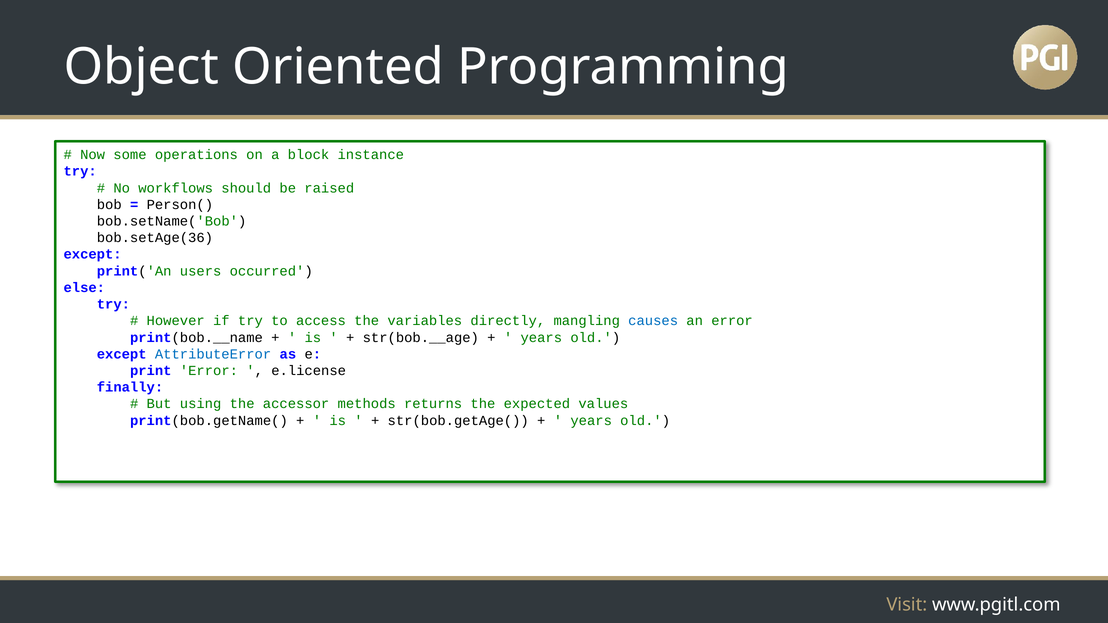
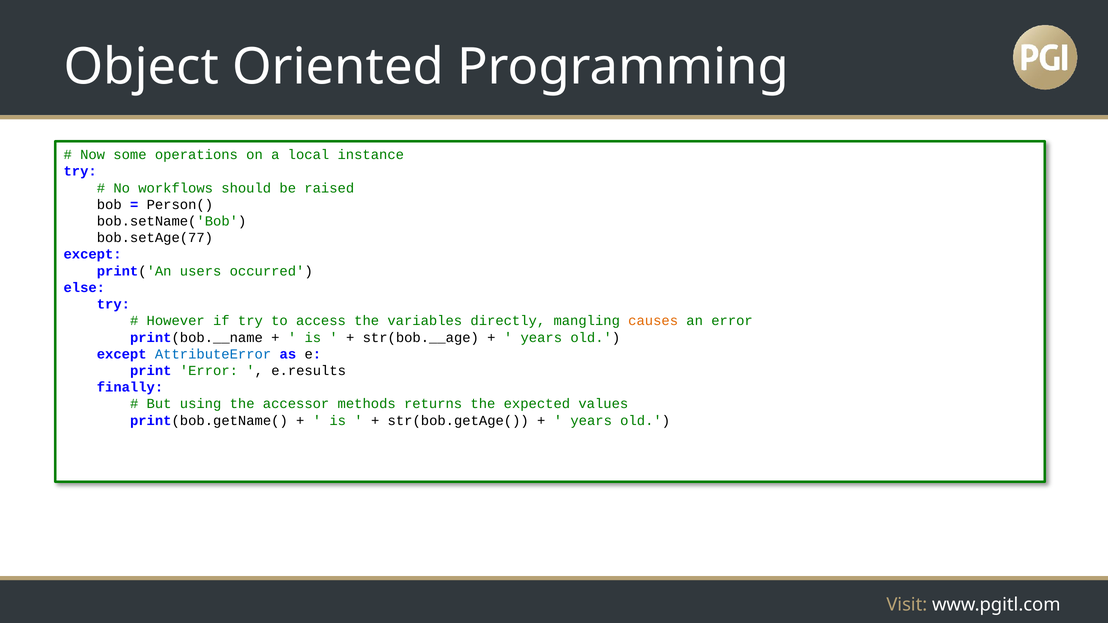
block: block -> local
bob.setAge(36: bob.setAge(36 -> bob.setAge(77
causes colour: blue -> orange
e.license: e.license -> e.results
